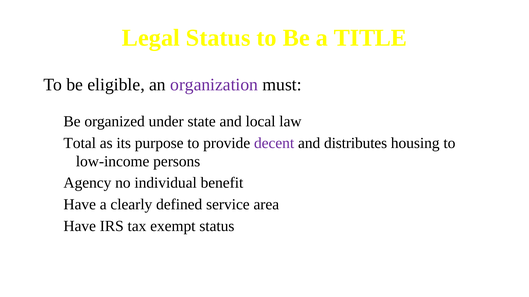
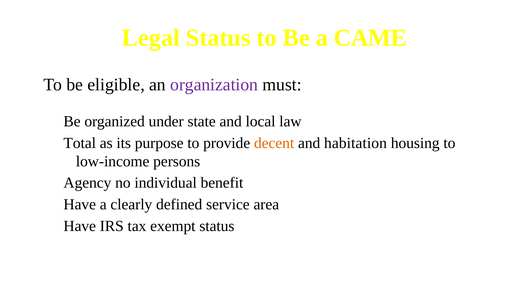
TITLE: TITLE -> CAME
decent colour: purple -> orange
distributes: distributes -> habitation
